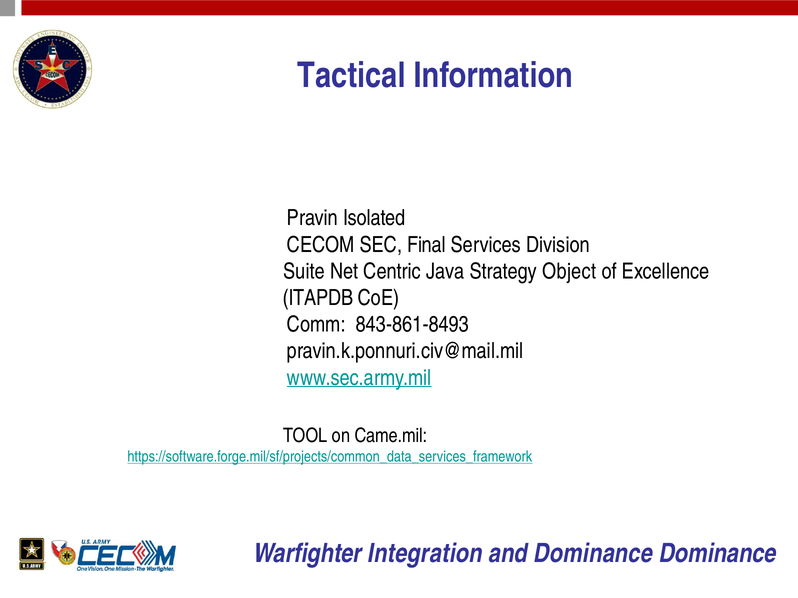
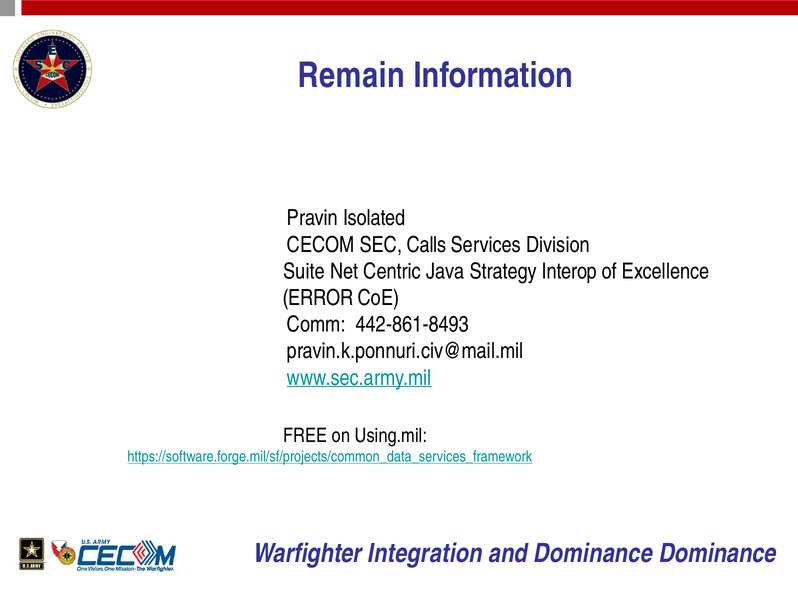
Tactical: Tactical -> Remain
Final: Final -> Calls
Object: Object -> Interop
ITAPDB: ITAPDB -> ERROR
843-861-8493: 843-861-8493 -> 442-861-8493
TOOL: TOOL -> FREE
Came.mil: Came.mil -> Using.mil
